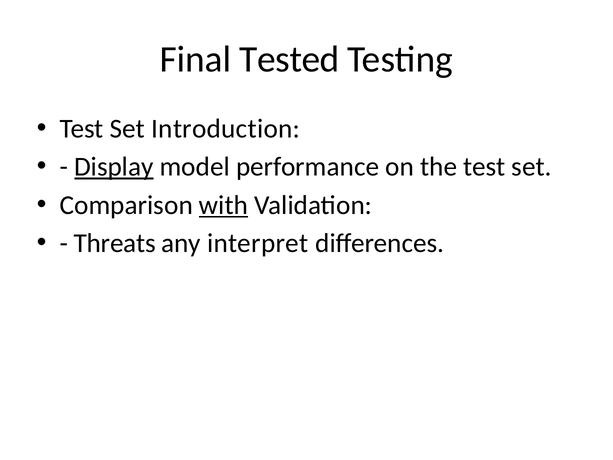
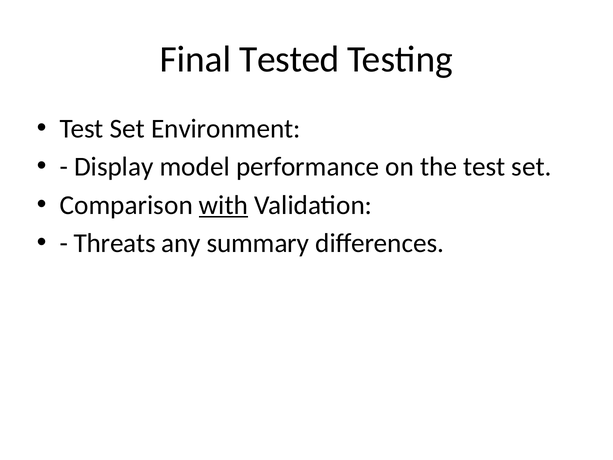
Introduction: Introduction -> Environment
Display underline: present -> none
interpret: interpret -> summary
